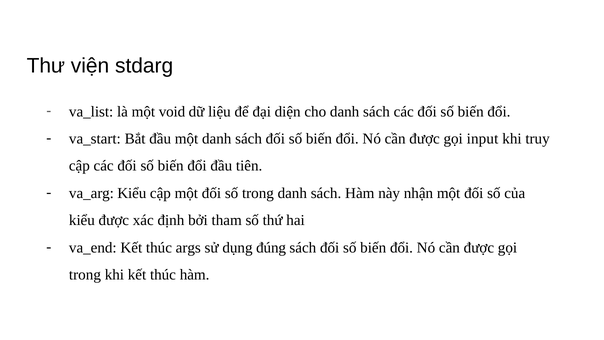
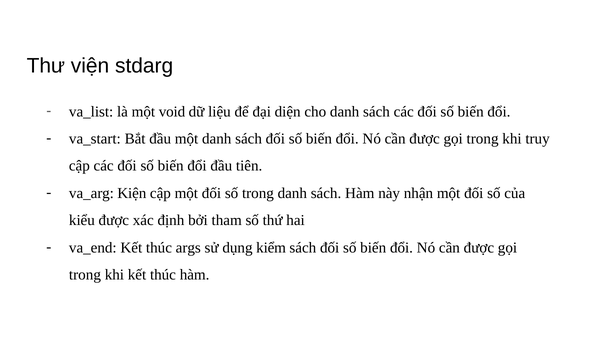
input at (483, 139): input -> trong
va_arg Kiểu: Kiểu -> Kiện
đúng: đúng -> kiểm
